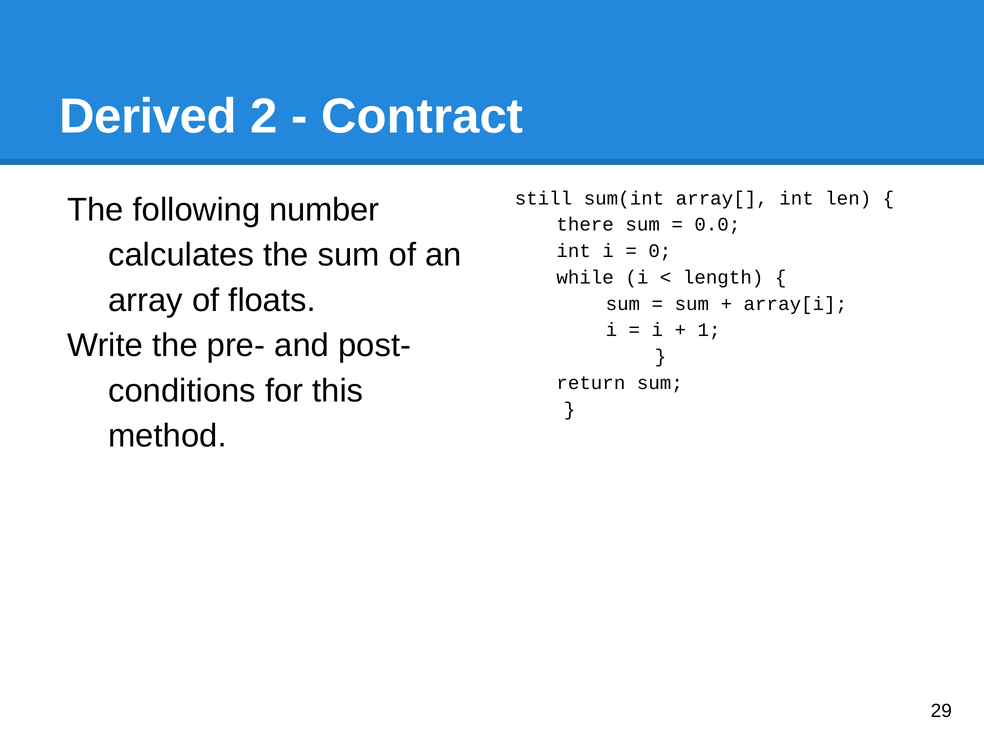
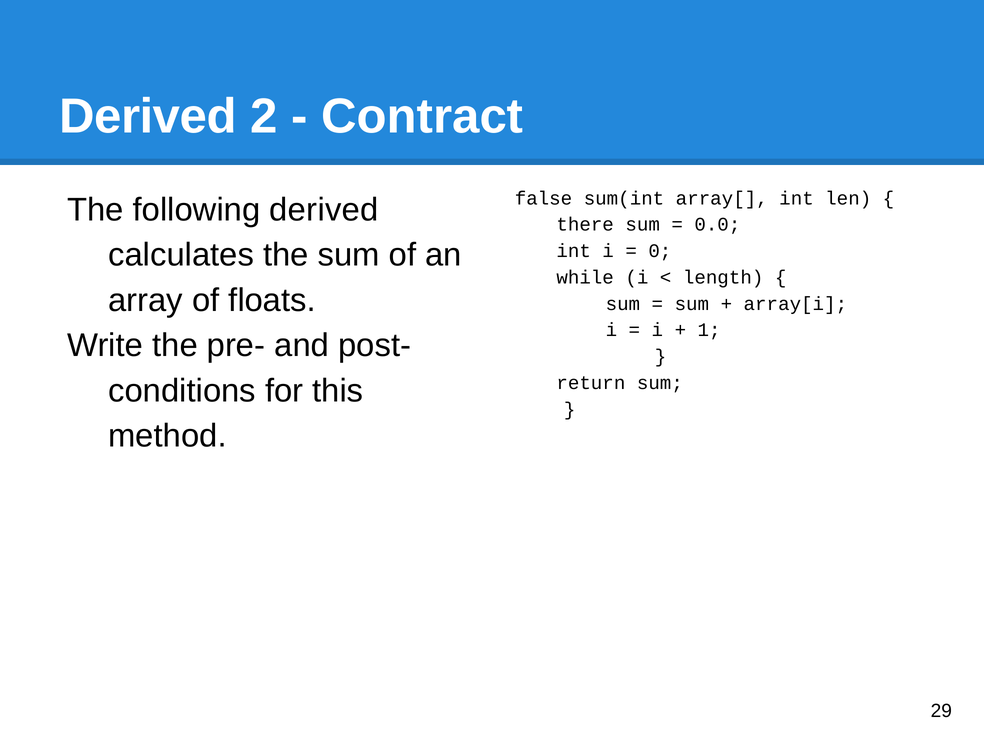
still: still -> false
following number: number -> derived
